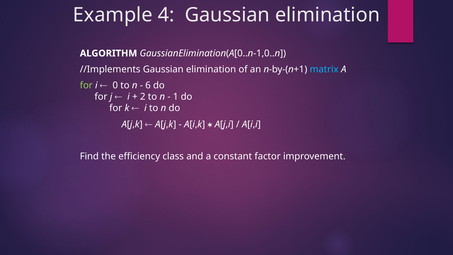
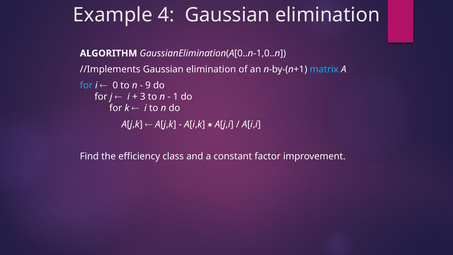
for at (86, 85) colour: light green -> light blue
6: 6 -> 9
2: 2 -> 3
